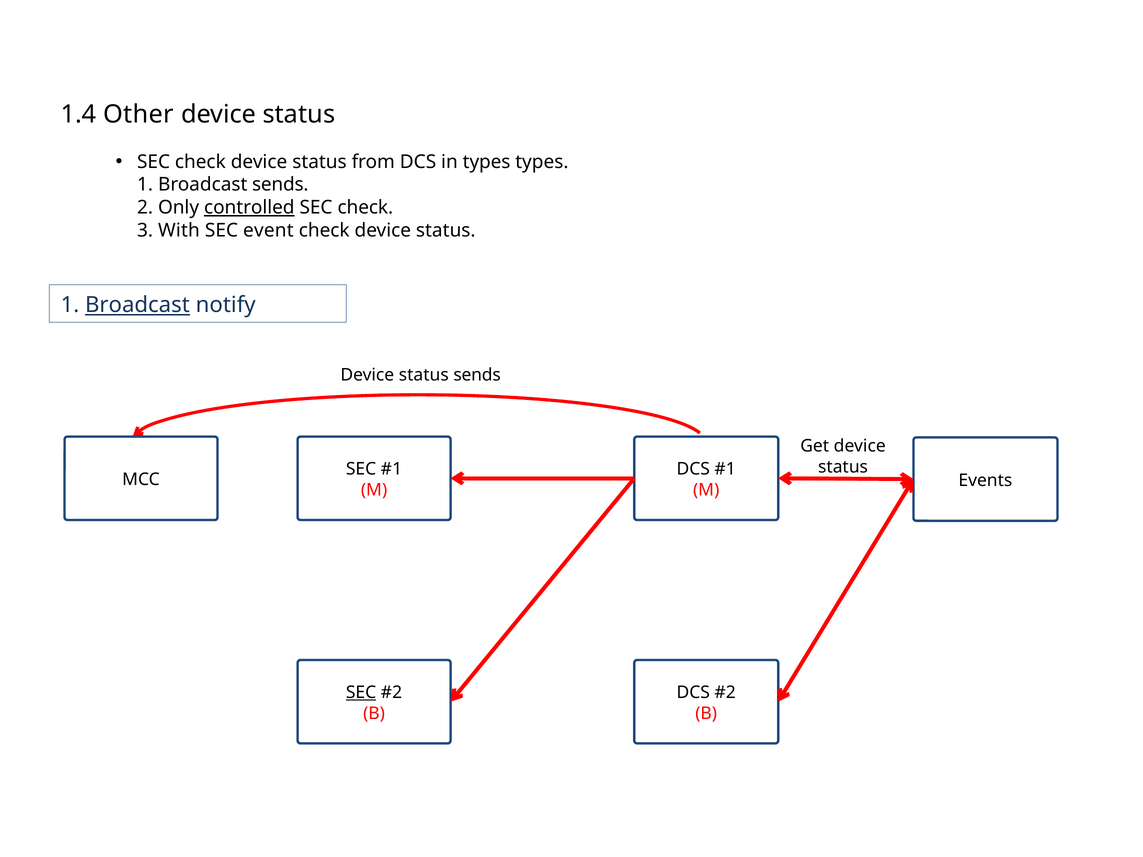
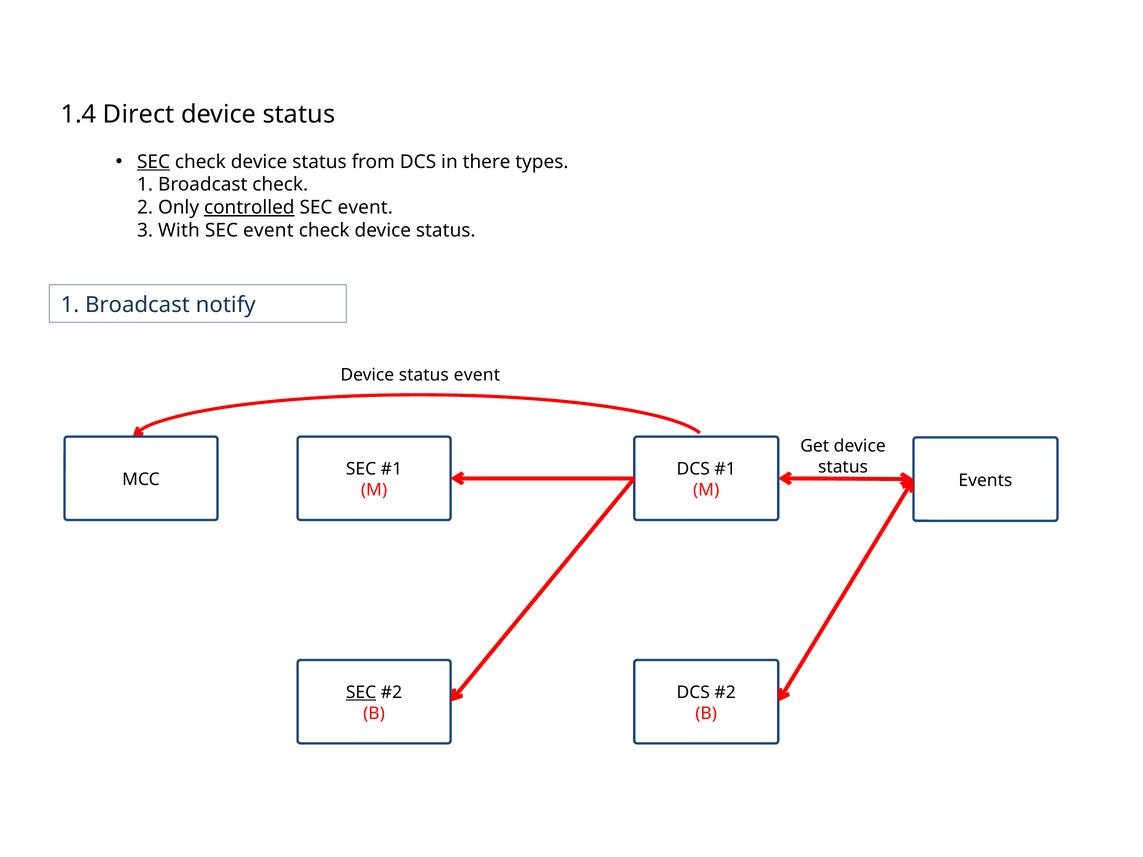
Other: Other -> Direct
SEC at (154, 162) underline: none -> present
in types: types -> there
Broadcast sends: sends -> check
check at (365, 208): check -> event
Broadcast at (137, 305) underline: present -> none
status sends: sends -> event
